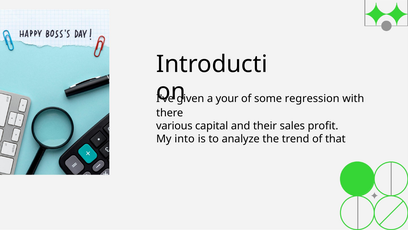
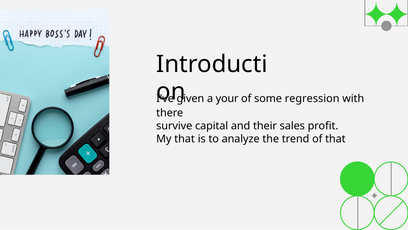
various: various -> survive
My into: into -> that
